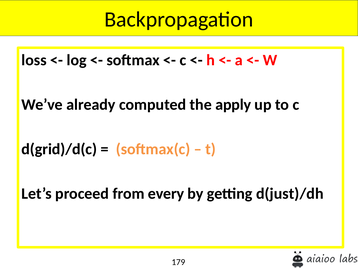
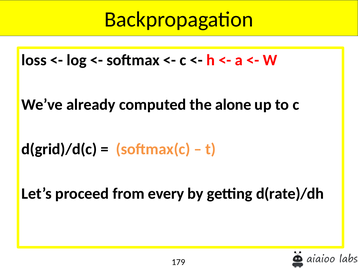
apply: apply -> alone
d(just)/dh: d(just)/dh -> d(rate)/dh
